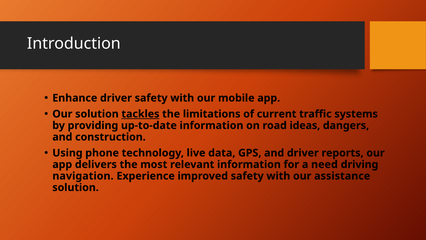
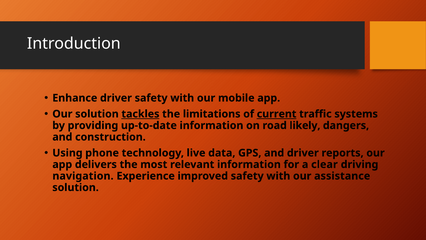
current underline: none -> present
ideas: ideas -> likely
need: need -> clear
